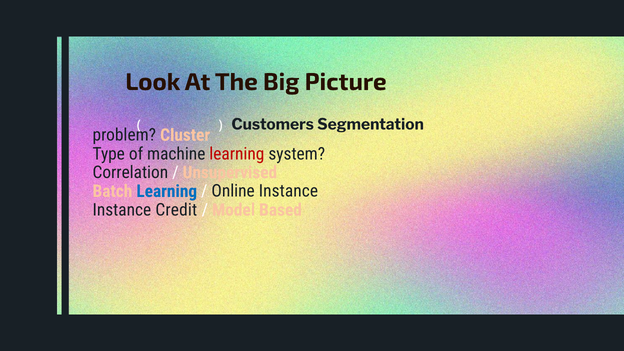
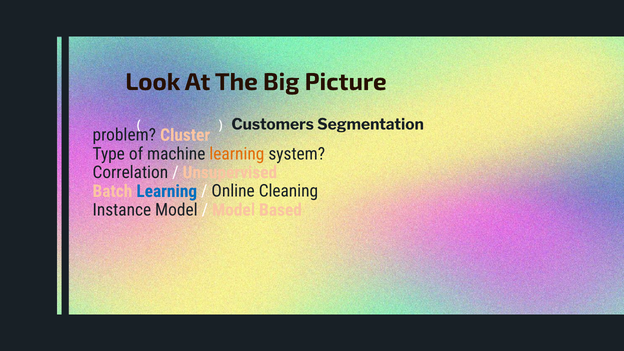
learning at (237, 154) colour: red -> orange
Online Instance: Instance -> Cleaning
Instance Credit: Credit -> Model
